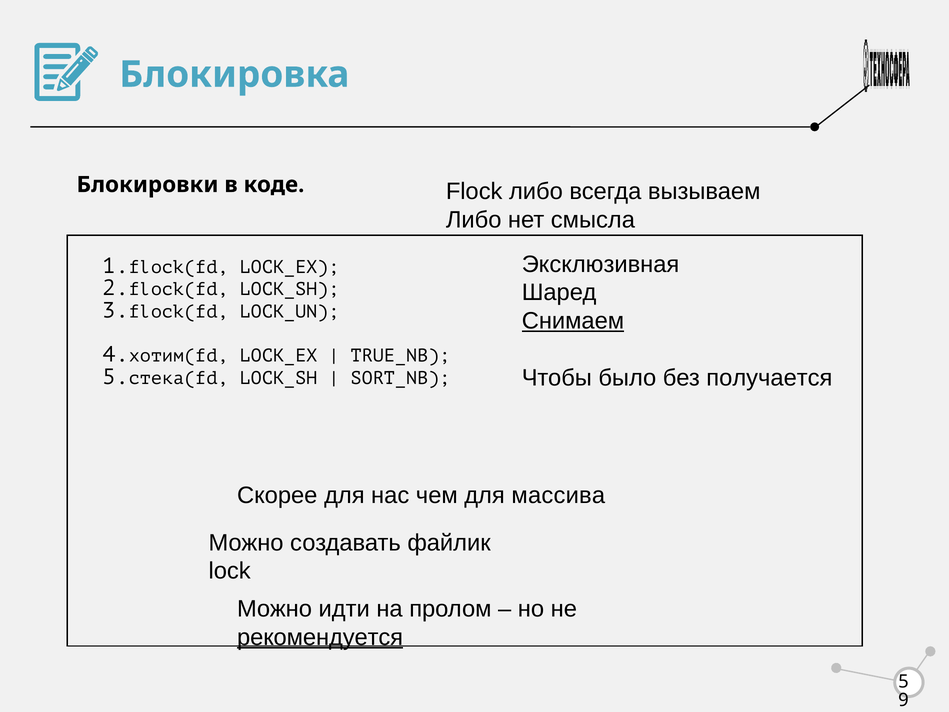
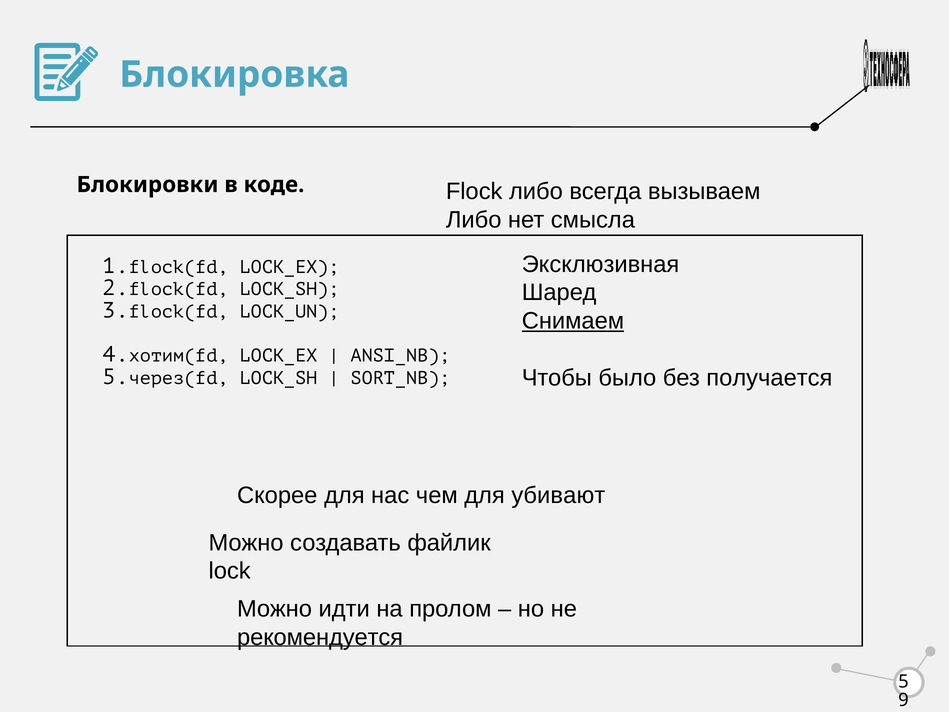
TRUE_NB: TRUE_NB -> ANSI_NB
стека(fd: стека(fd -> через(fd
массива: массива -> убивают
рекомендуется underline: present -> none
